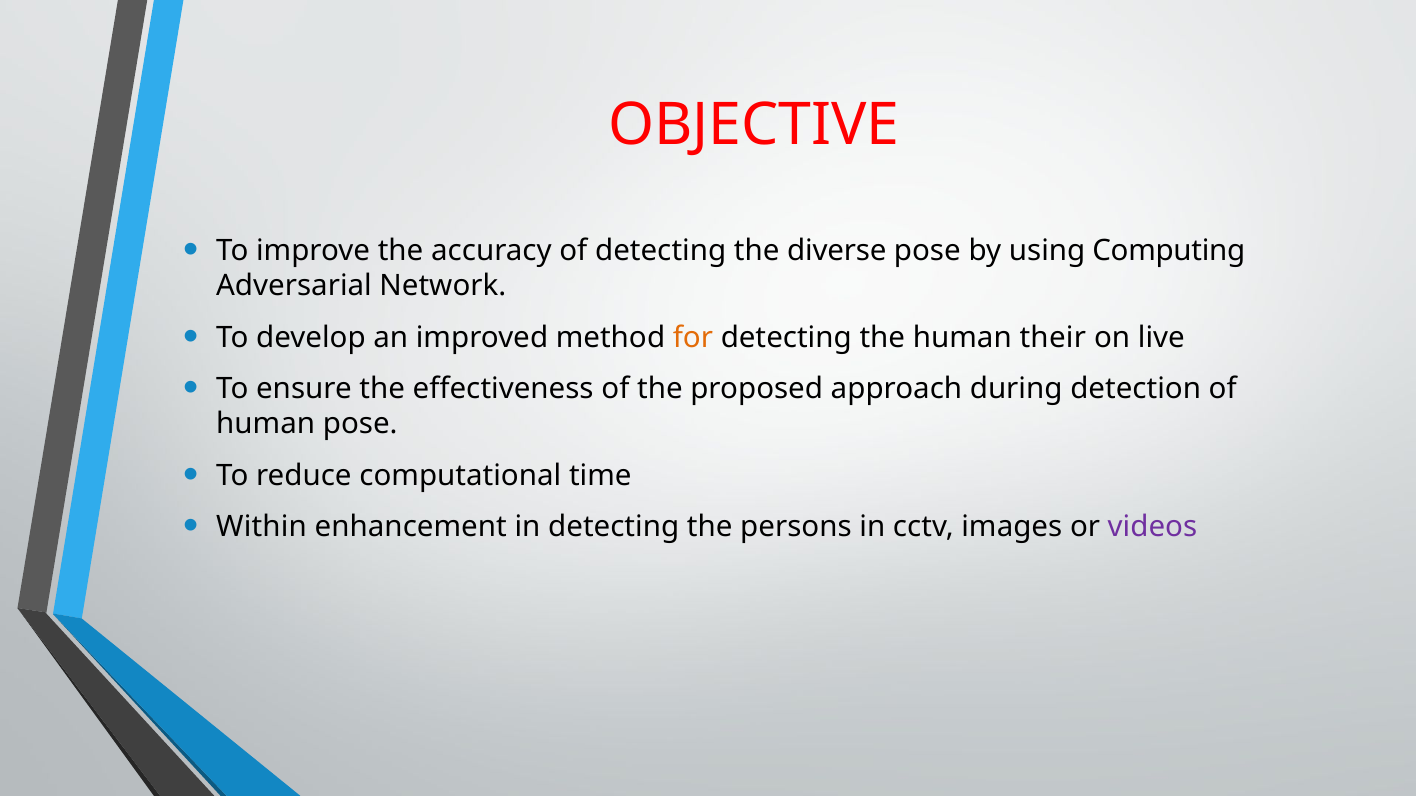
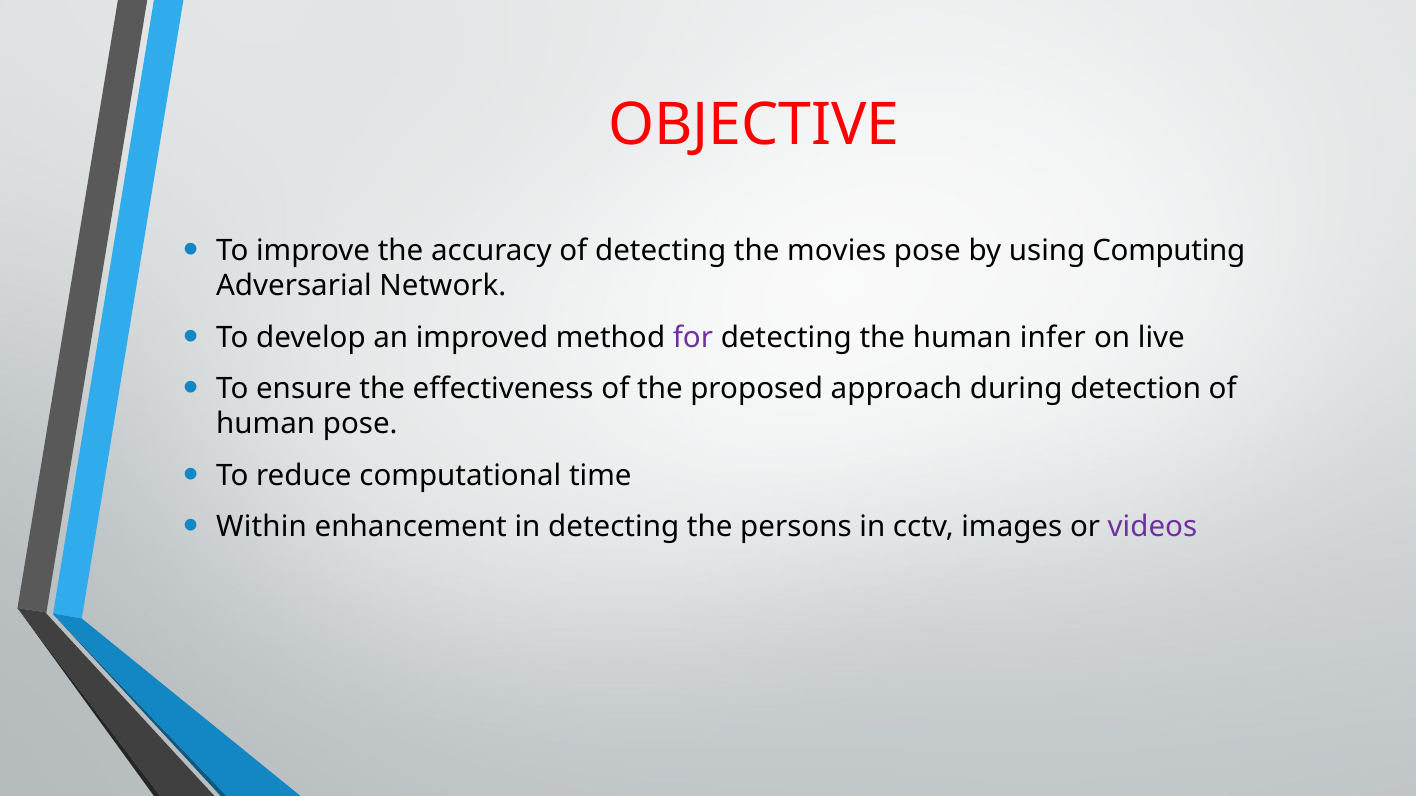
diverse: diverse -> movies
for colour: orange -> purple
their: their -> infer
